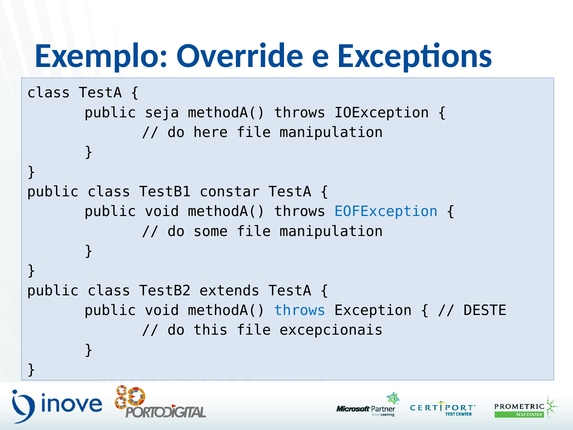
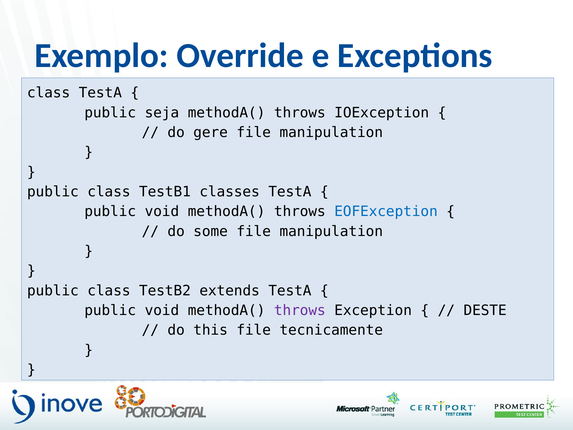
here: here -> gere
constar: constar -> classes
throws at (300, 310) colour: blue -> purple
excepcionais: excepcionais -> tecnicamente
